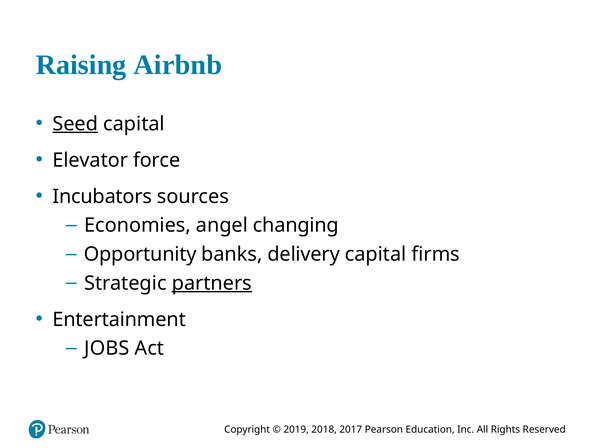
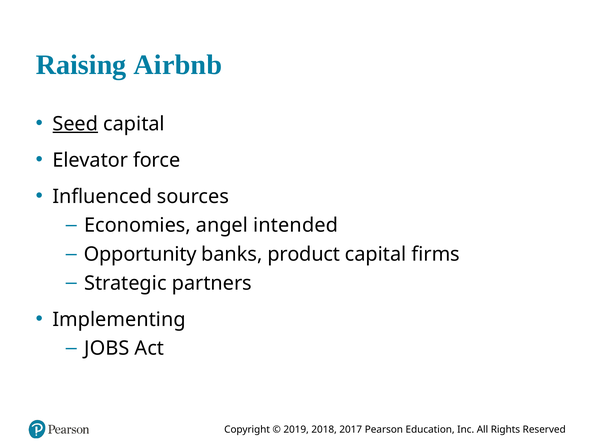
Incubators: Incubators -> Influenced
changing: changing -> intended
delivery: delivery -> product
partners underline: present -> none
Entertainment: Entertainment -> Implementing
